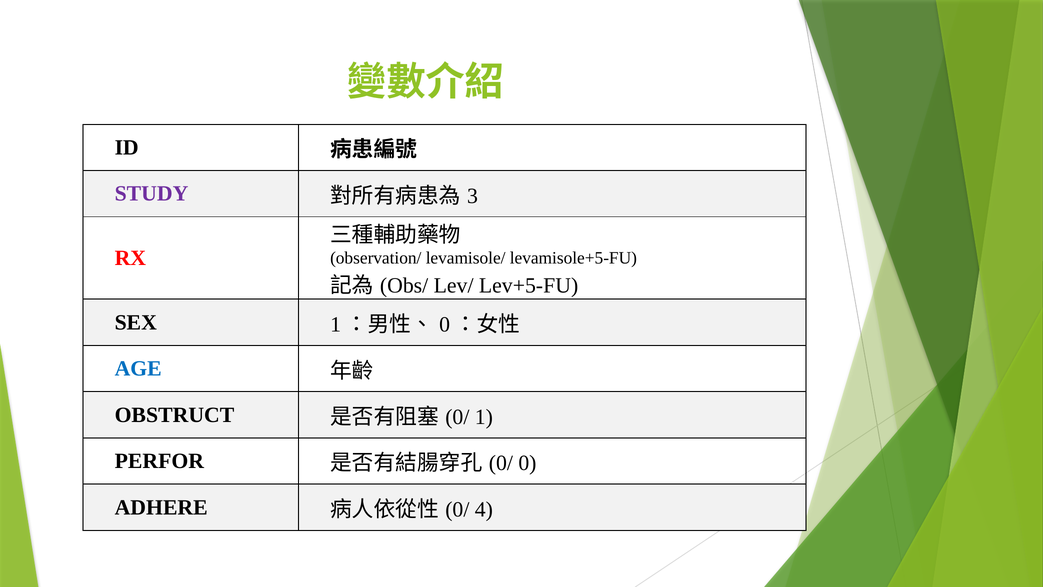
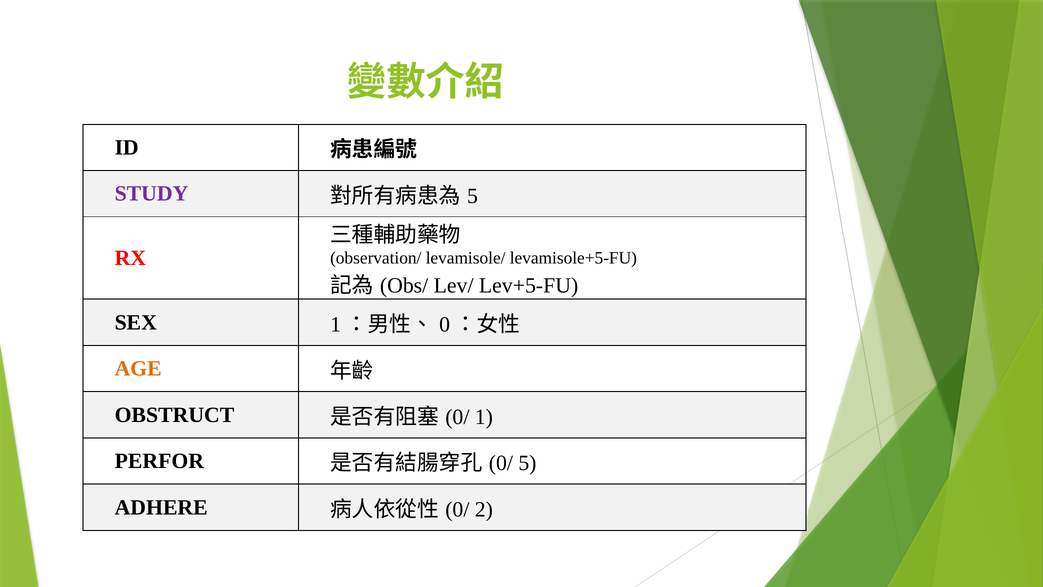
3 at (473, 196): 3 -> 5
AGE colour: blue -> orange
0 at (527, 463): 0 -> 5
4: 4 -> 2
